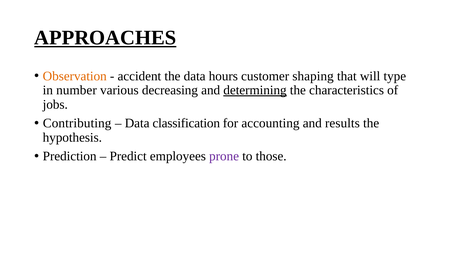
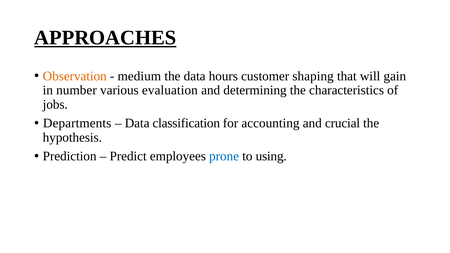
accident: accident -> medium
type: type -> gain
decreasing: decreasing -> evaluation
determining underline: present -> none
Contributing: Contributing -> Departments
results: results -> crucial
prone colour: purple -> blue
those: those -> using
